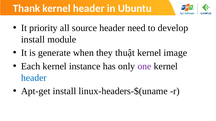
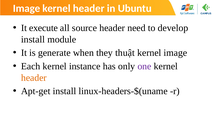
Thank at (27, 8): Thank -> Image
priority: priority -> execute
header at (34, 78) colour: blue -> orange
